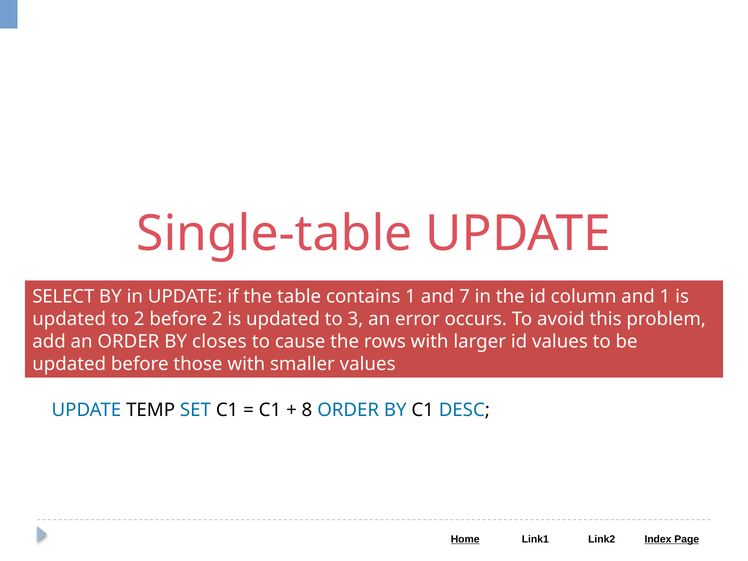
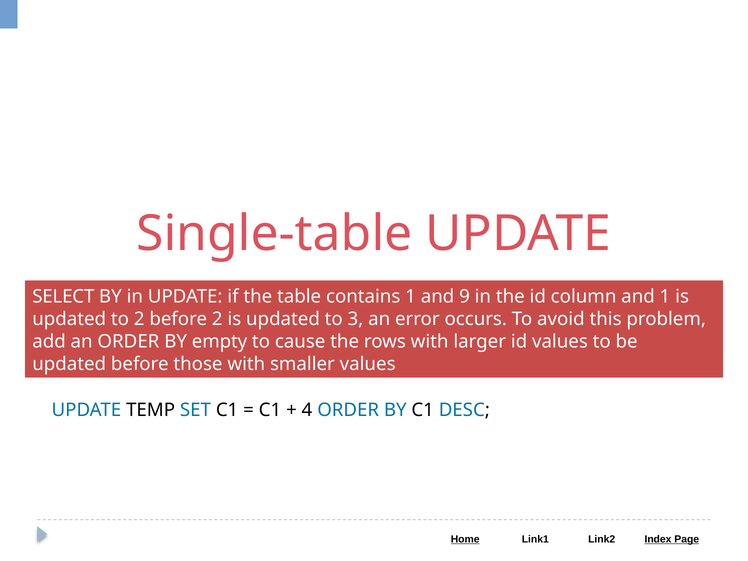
7: 7 -> 9
closes: closes -> empty
8: 8 -> 4
